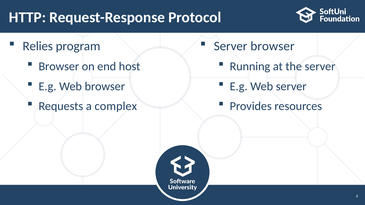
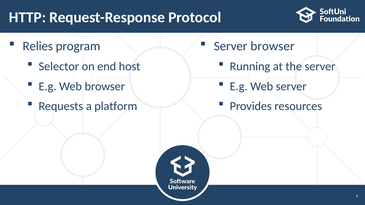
Browser at (59, 67): Browser -> Selector
complex: complex -> platform
